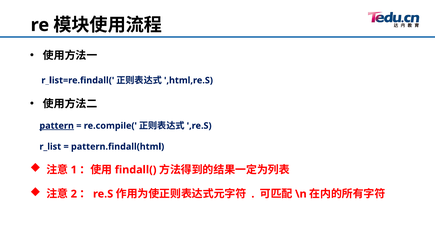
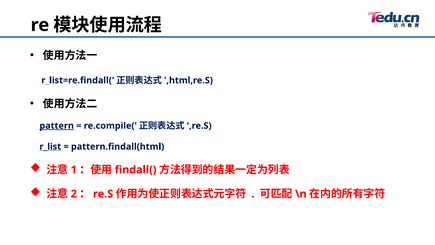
r_list underline: none -> present
